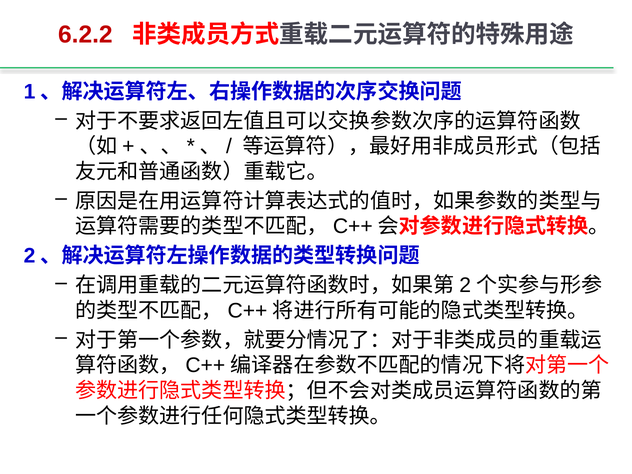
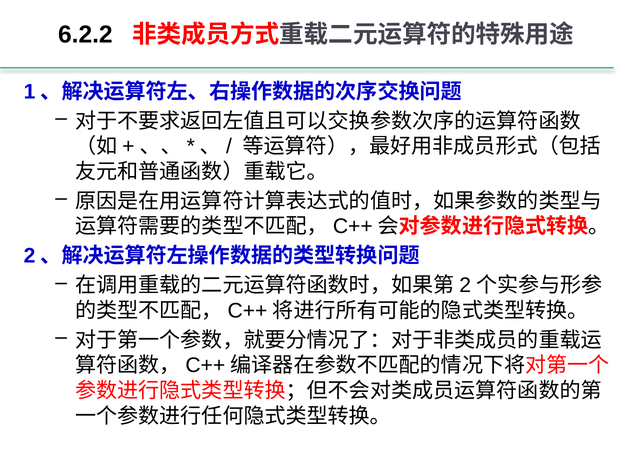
6.2.2 colour: red -> black
